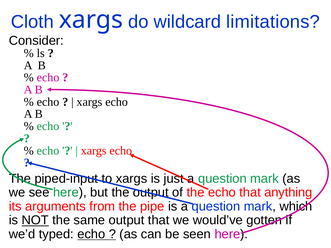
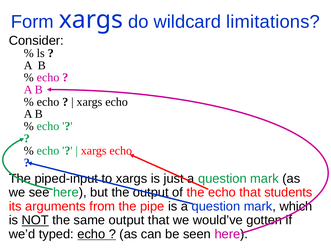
Cloth: Cloth -> Form
anything: anything -> students
